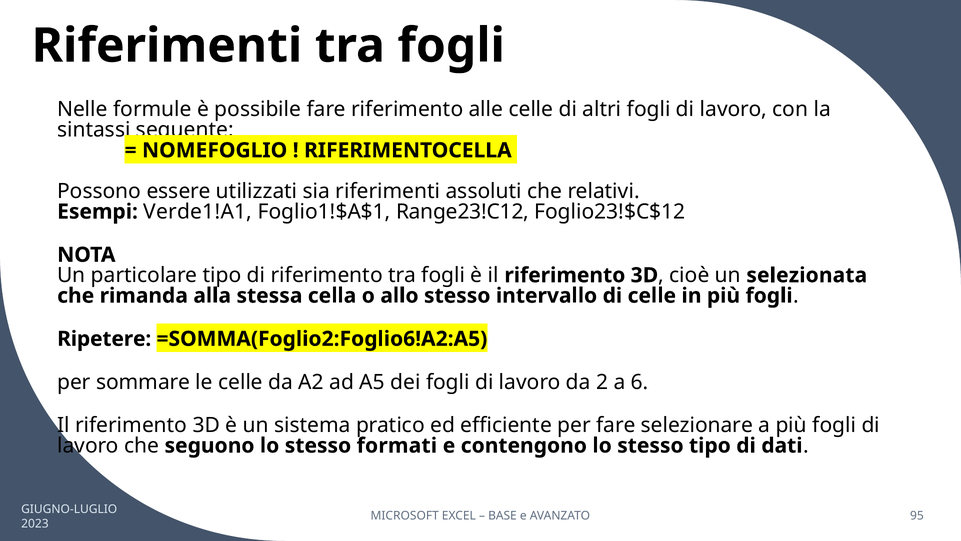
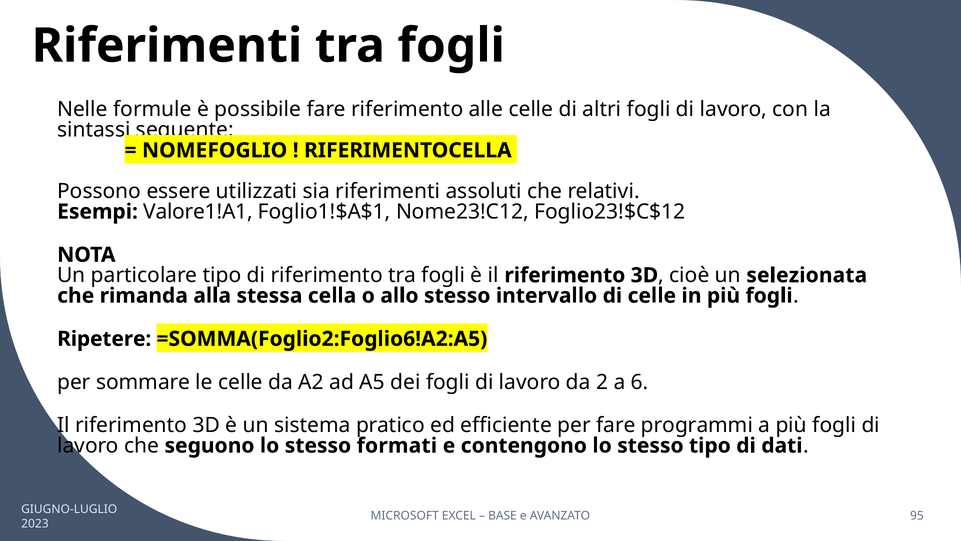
Verde1!A1: Verde1!A1 -> Valore1!A1
Range23!C12: Range23!C12 -> Nome23!C12
selezionare: selezionare -> programmi
